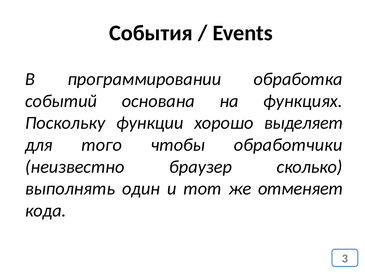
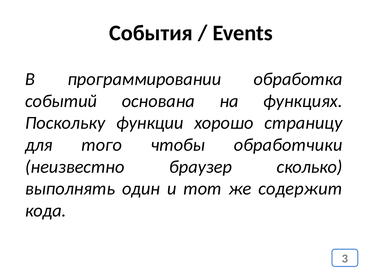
выделяет: выделяет -> страницу
отменяет: отменяет -> содержит
